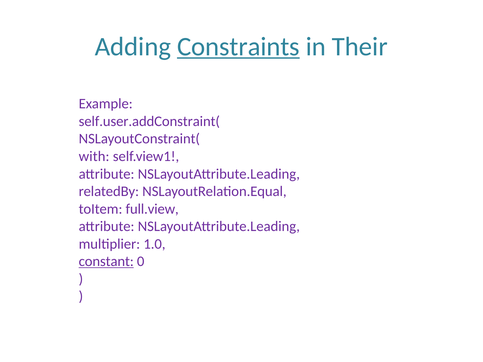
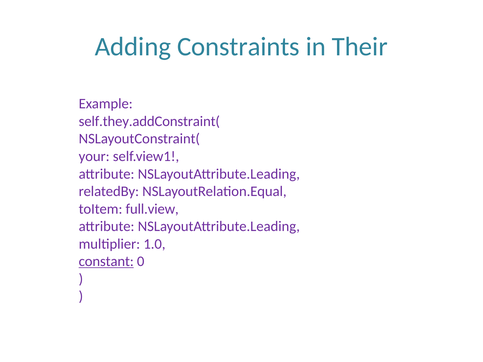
Constraints underline: present -> none
self.user.addConstraint(: self.user.addConstraint( -> self.they.addConstraint(
with: with -> your
